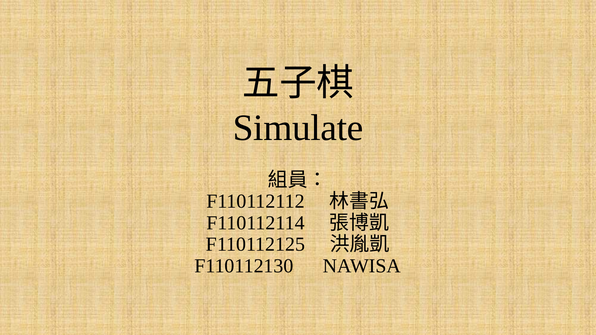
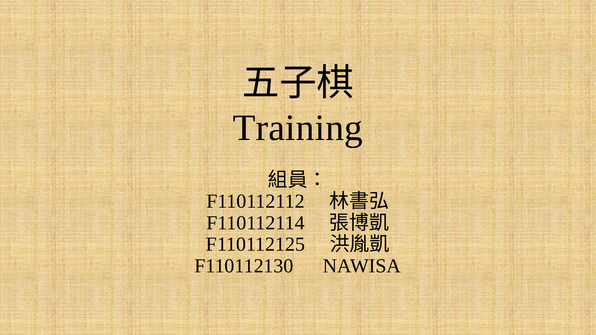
Simulate: Simulate -> Training
